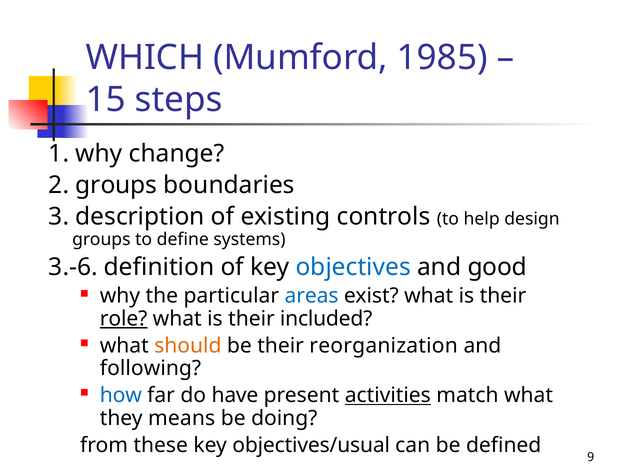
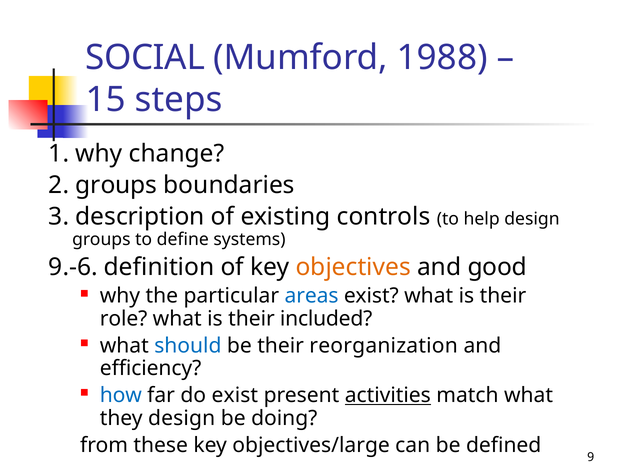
WHICH: WHICH -> SOCIAL
1985: 1985 -> 1988
3.-6: 3.-6 -> 9.-6
objectives colour: blue -> orange
role underline: present -> none
should colour: orange -> blue
following: following -> efficiency
do have: have -> exist
they means: means -> design
objectives/usual: objectives/usual -> objectives/large
